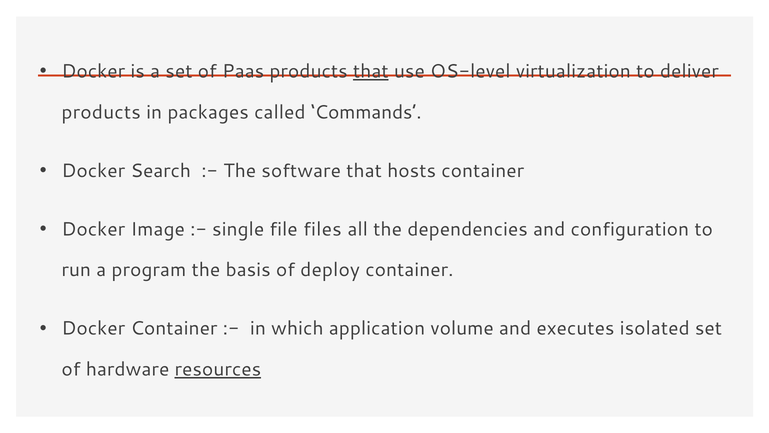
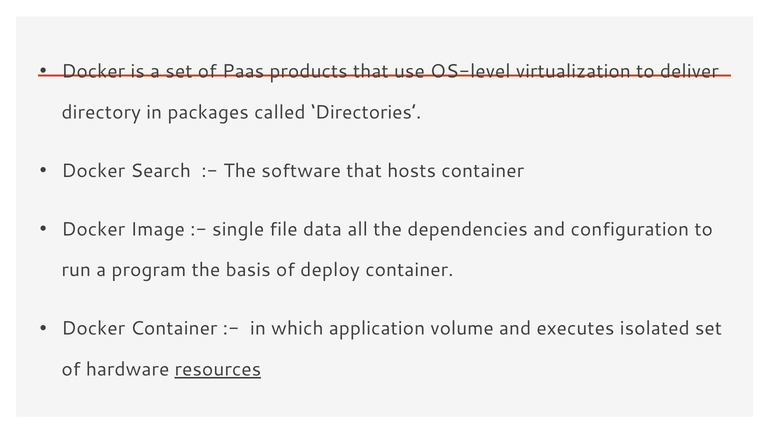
that at (371, 71) underline: present -> none
products at (101, 112): products -> directory
Commands: Commands -> Directories
files: files -> data
